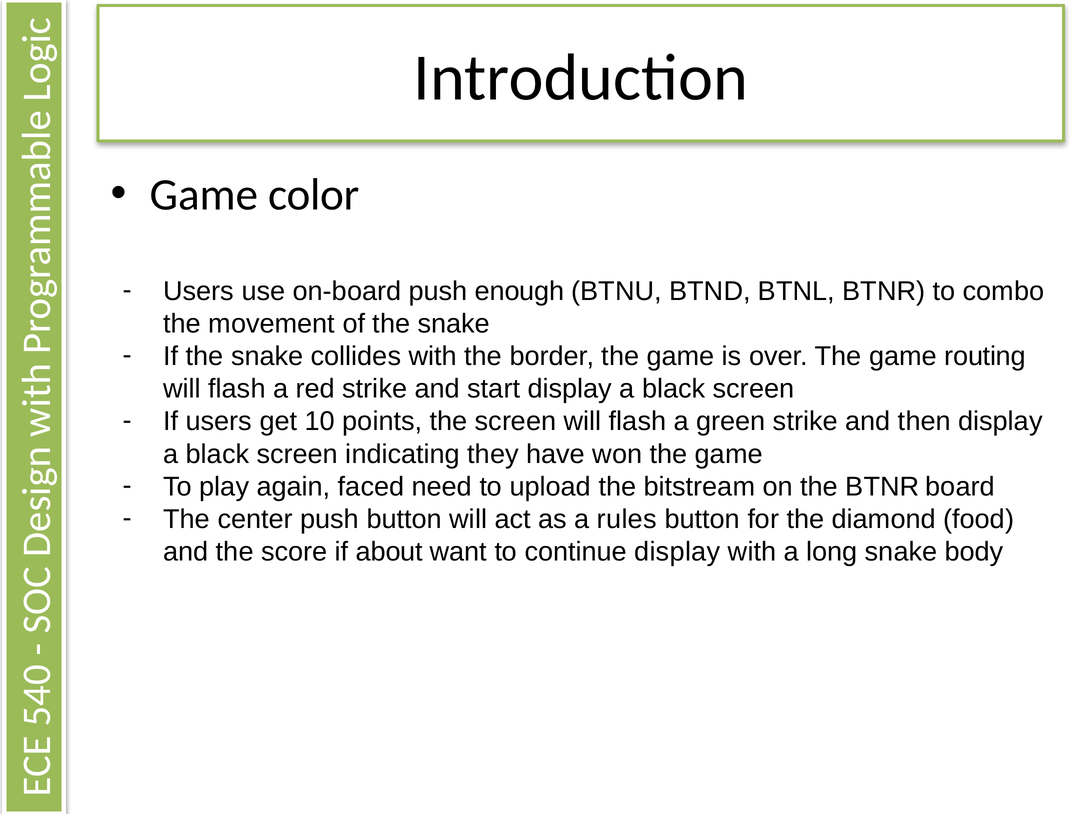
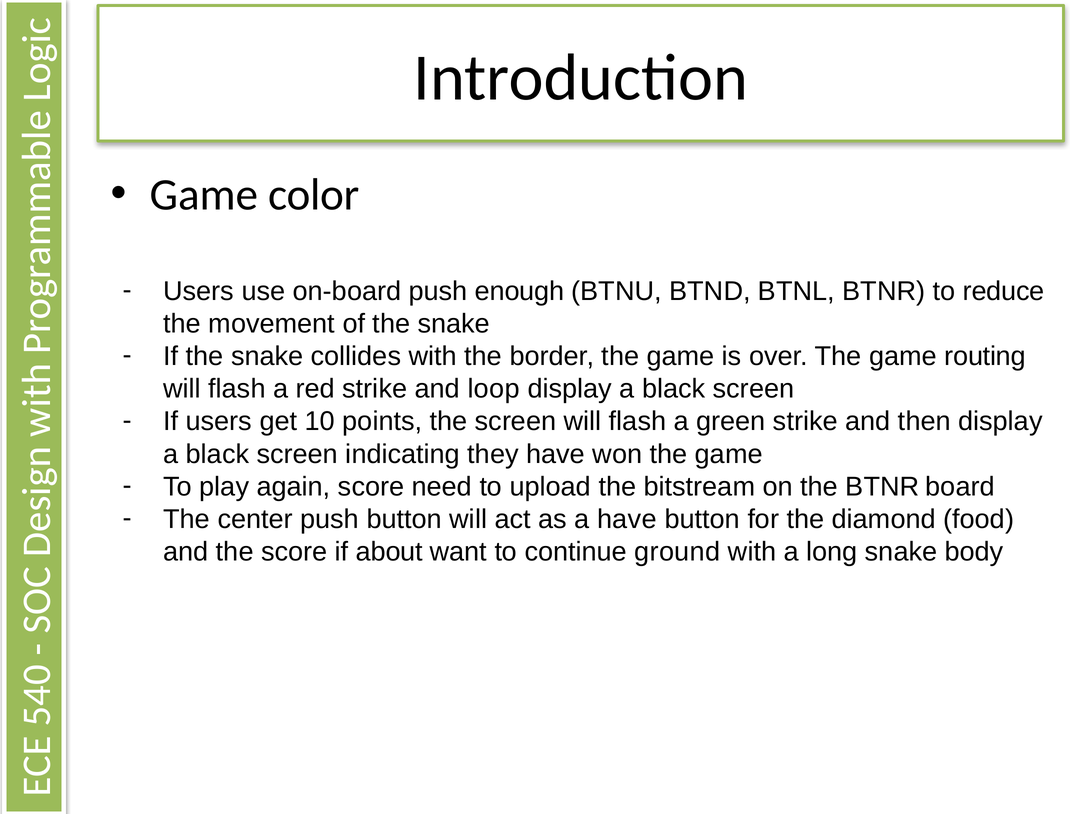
combo: combo -> reduce
start: start -> loop
again faced: faced -> score
a rules: rules -> have
continue display: display -> ground
